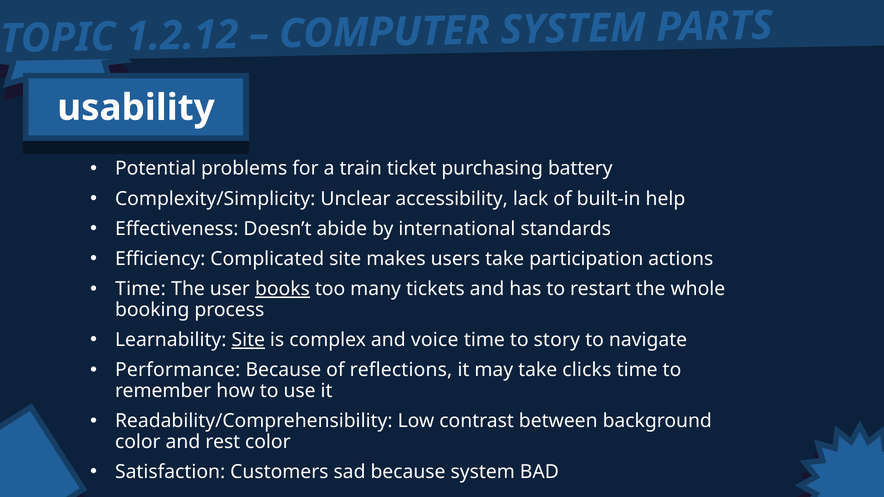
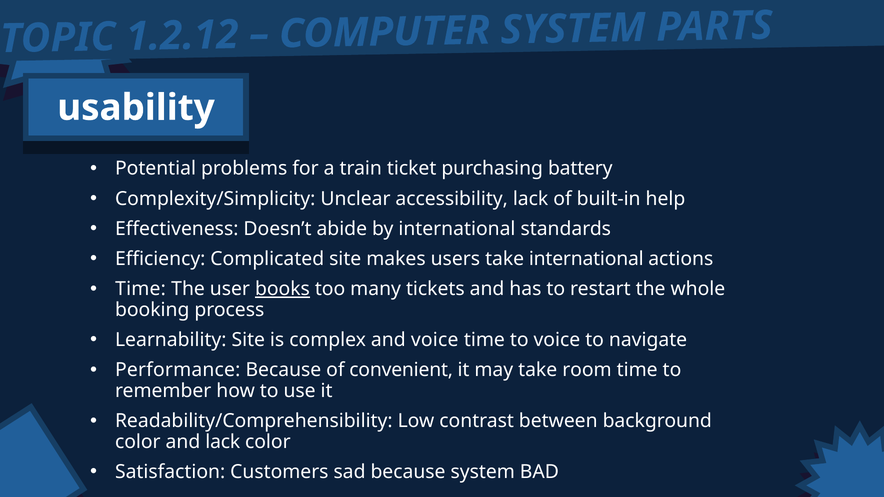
take participation: participation -> international
Site at (248, 340) underline: present -> none
to story: story -> voice
reflections: reflections -> convenient
clicks: clicks -> room
and rest: rest -> lack
